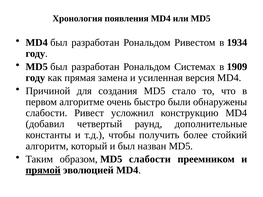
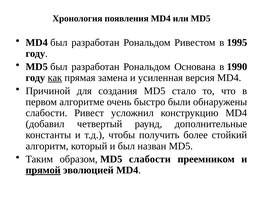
1934: 1934 -> 1995
Системах: Системах -> Основана
1909: 1909 -> 1990
как underline: none -> present
